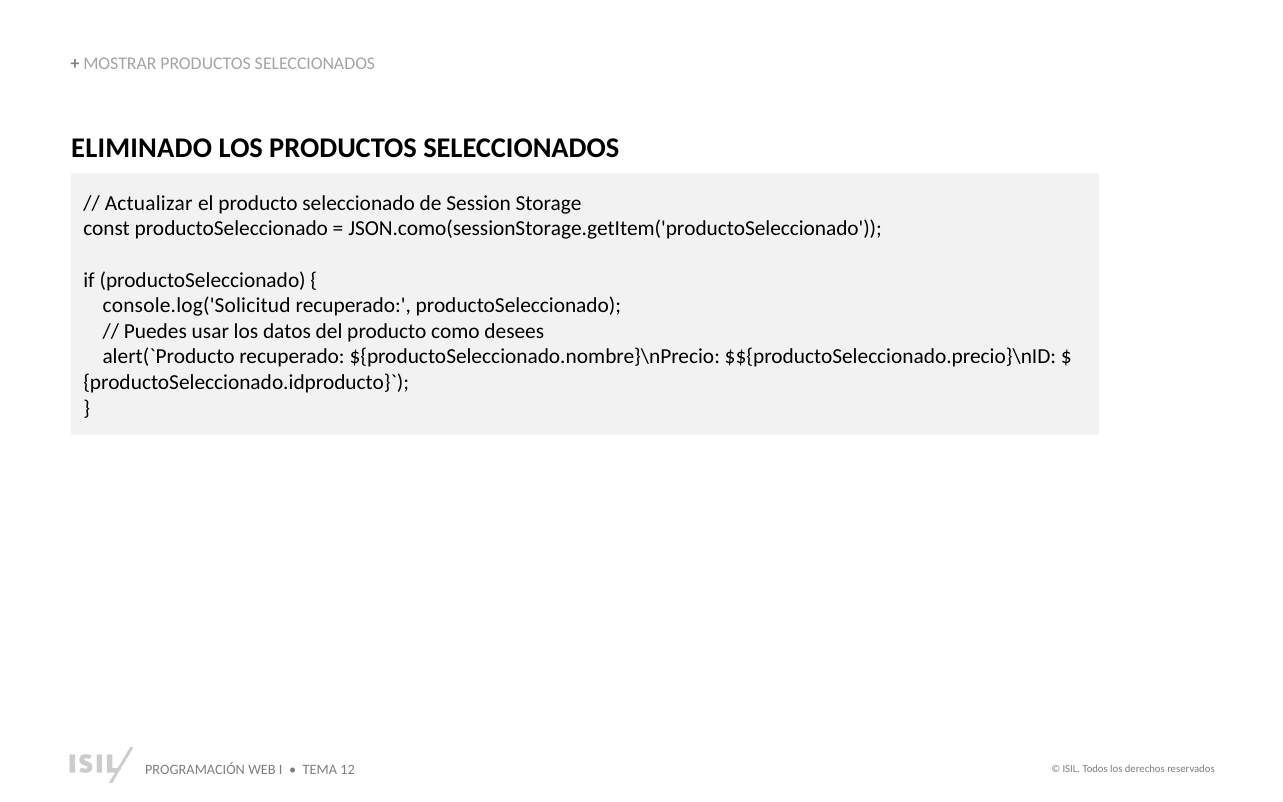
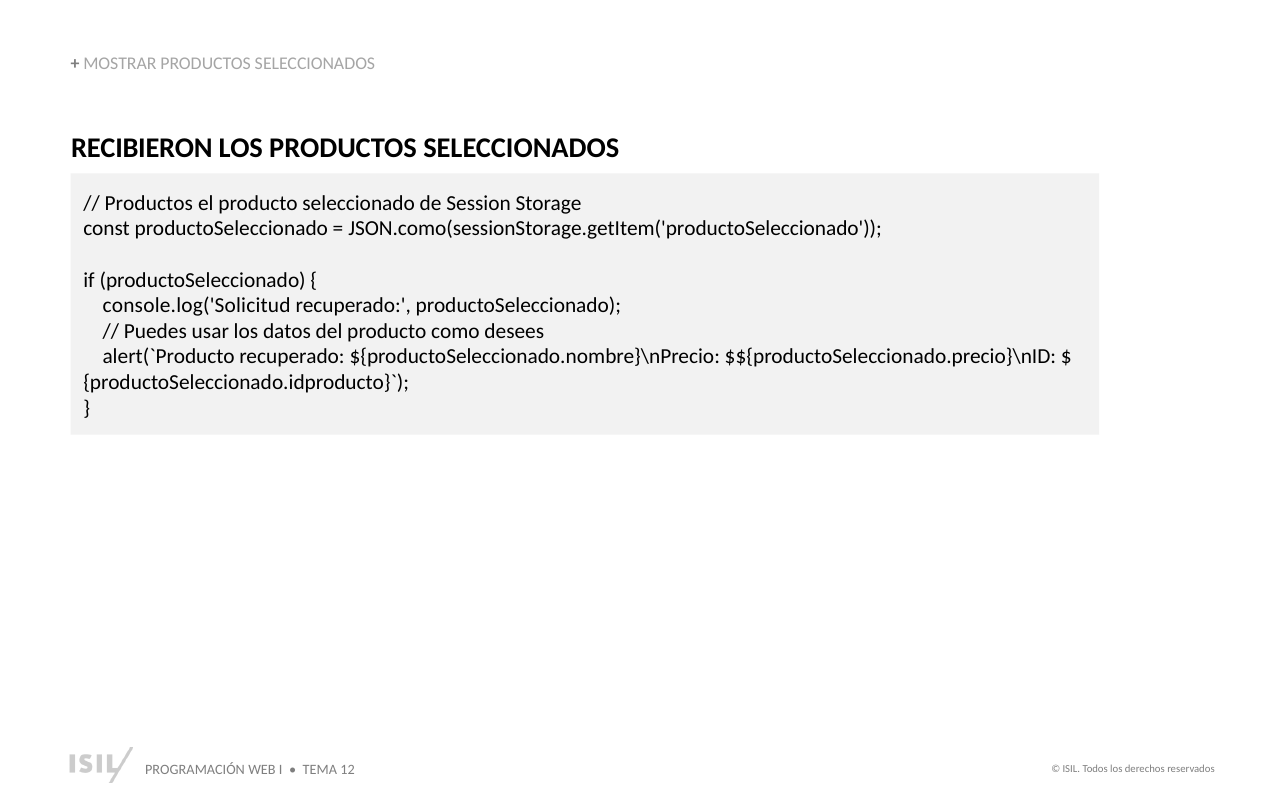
ELIMINADO: ELIMINADO -> RECIBIERON
Actualizar at (149, 203): Actualizar -> Productos
